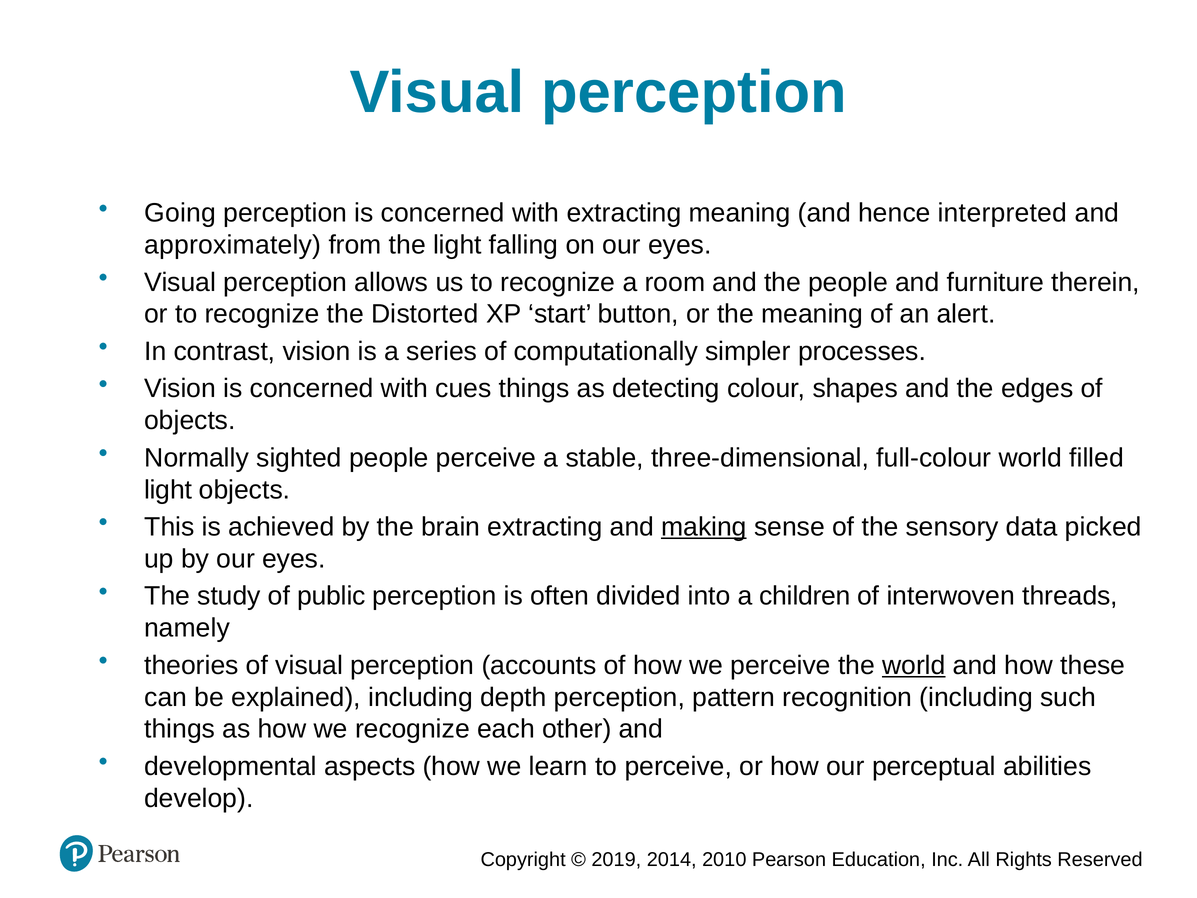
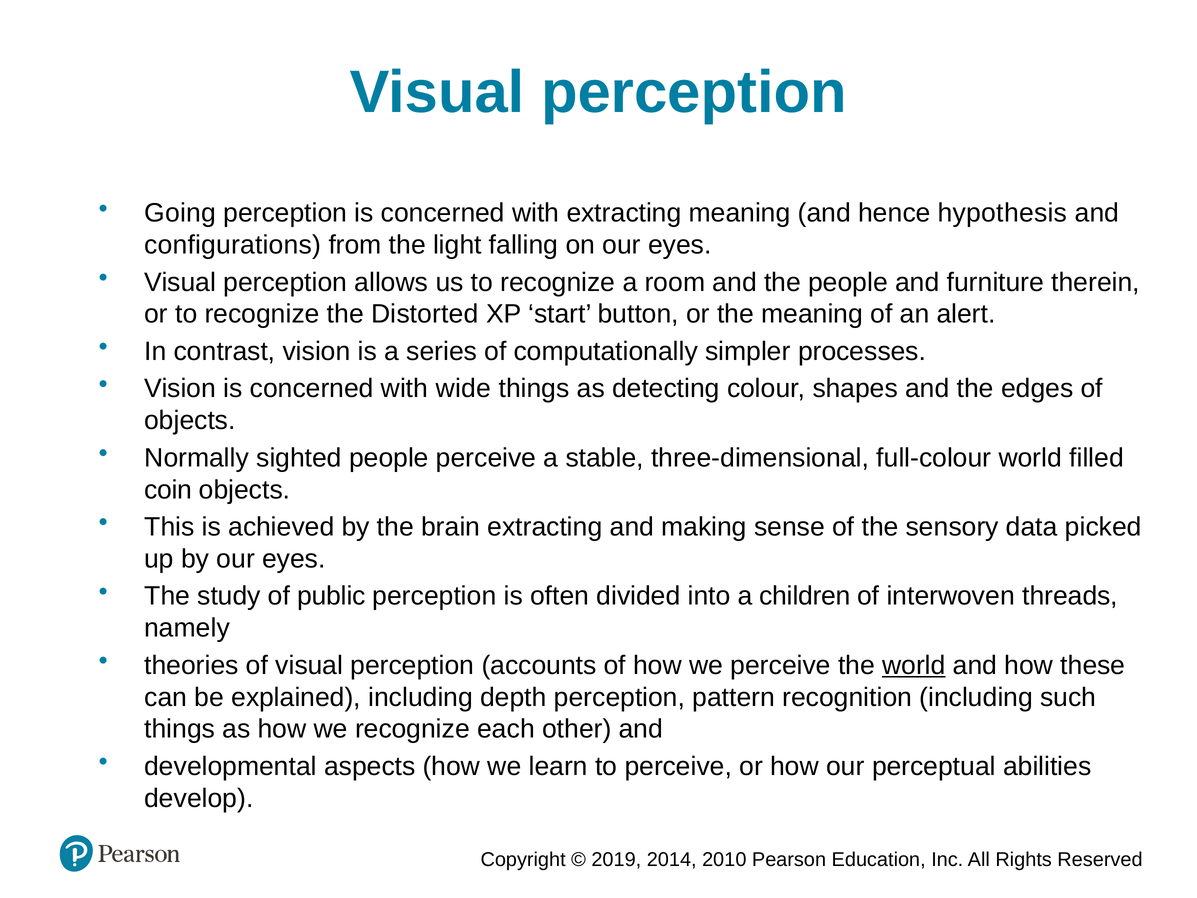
interpreted: interpreted -> hypothesis
approximately: approximately -> configurations
cues: cues -> wide
light at (168, 490): light -> coin
making underline: present -> none
